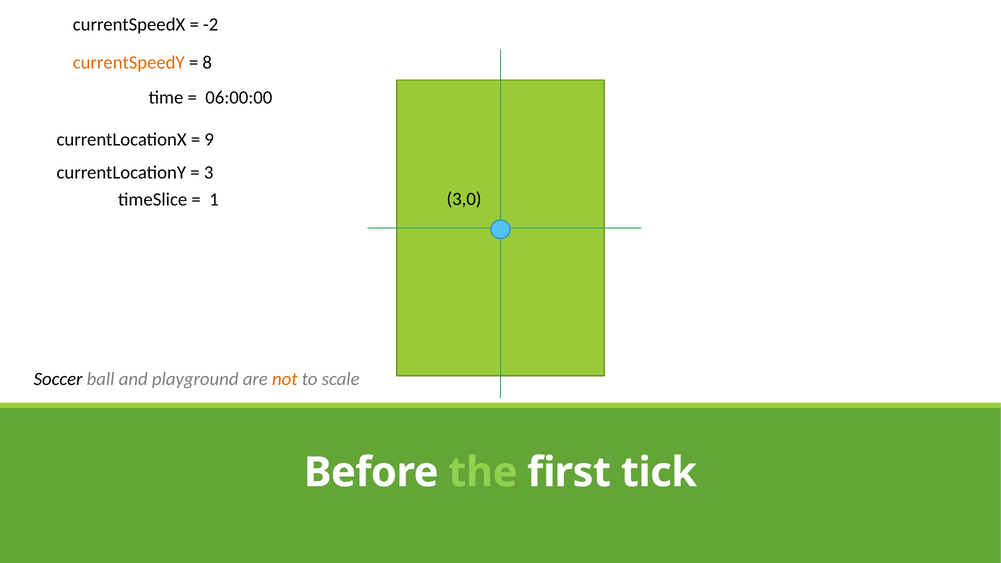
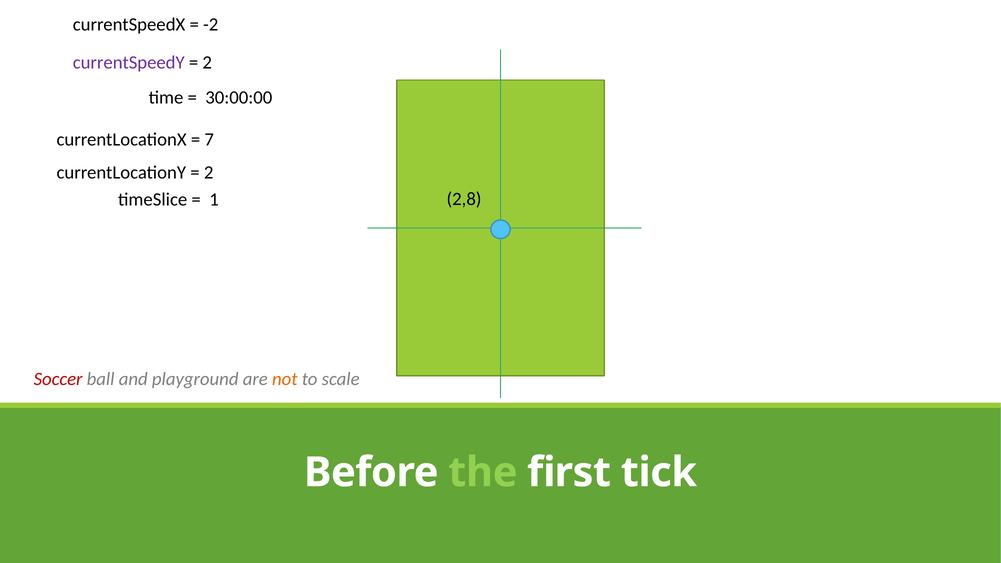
currentSpeedY colour: orange -> purple
8 at (207, 63): 8 -> 2
06:00:00: 06:00:00 -> 30:00:00
9: 9 -> 7
3 at (209, 173): 3 -> 2
3,0: 3,0 -> 2,8
Soccer colour: black -> red
